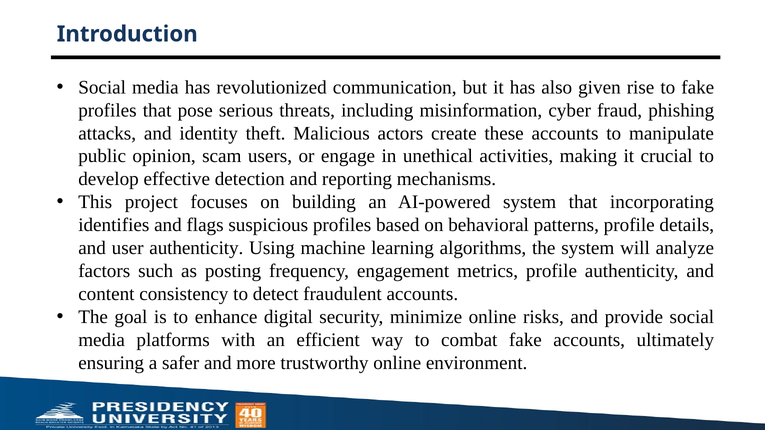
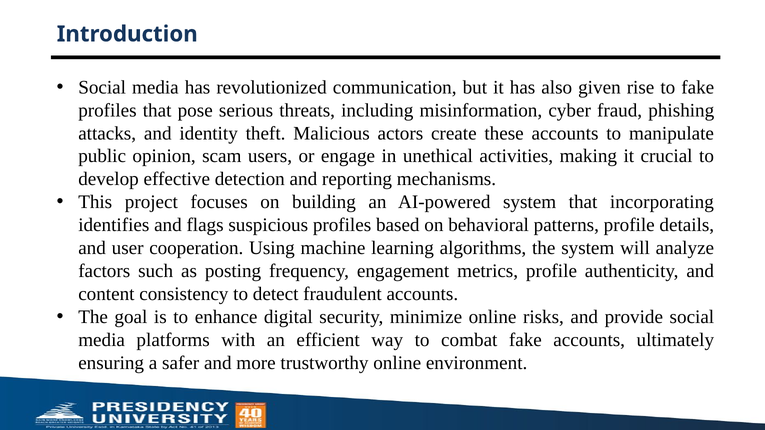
user authenticity: authenticity -> cooperation
